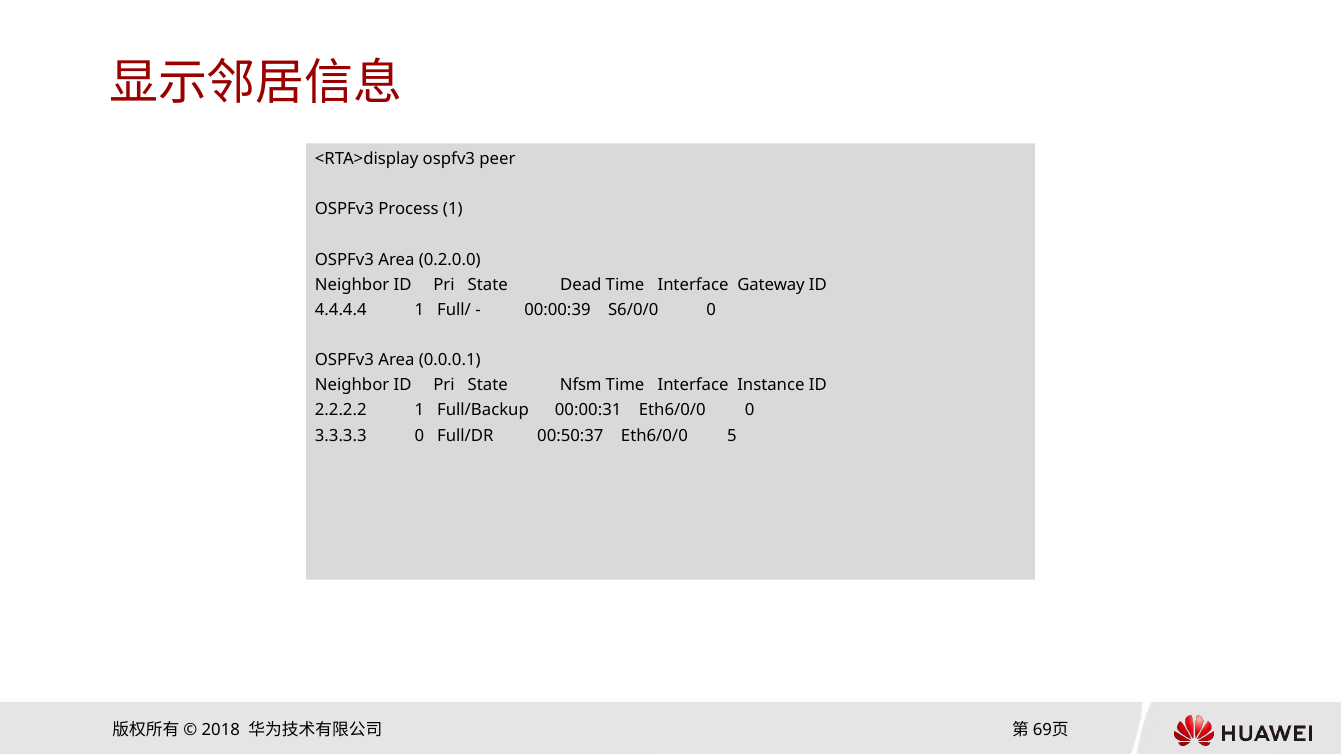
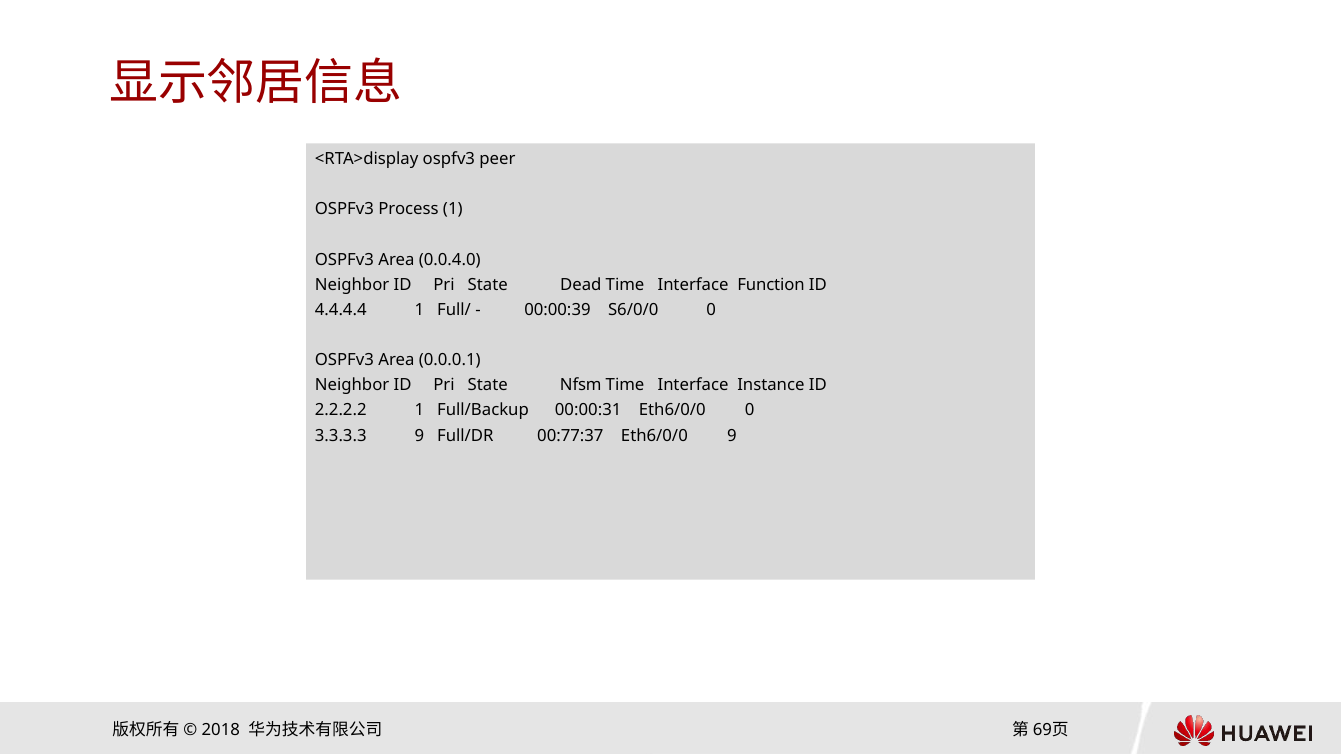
0.2.0.0: 0.2.0.0 -> 0.0.4.0
Gateway: Gateway -> Function
3.3.3.3 0: 0 -> 9
00:50:37: 00:50:37 -> 00:77:37
Eth6/0/0 5: 5 -> 9
